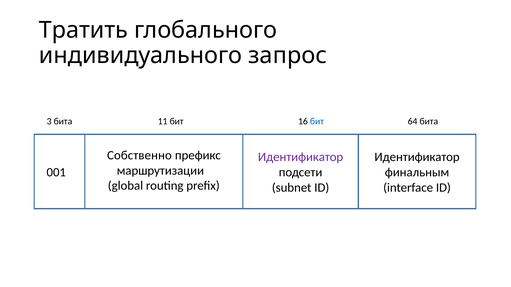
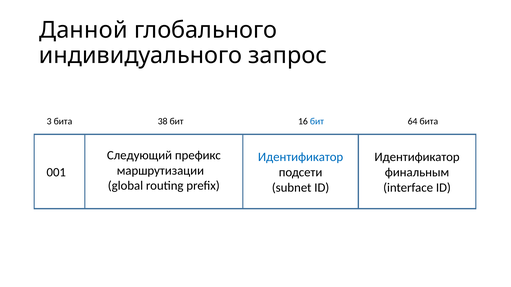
Тратить: Тратить -> Данной
11: 11 -> 38
Собственно: Собственно -> Следующий
Идентификатор at (301, 157) colour: purple -> blue
